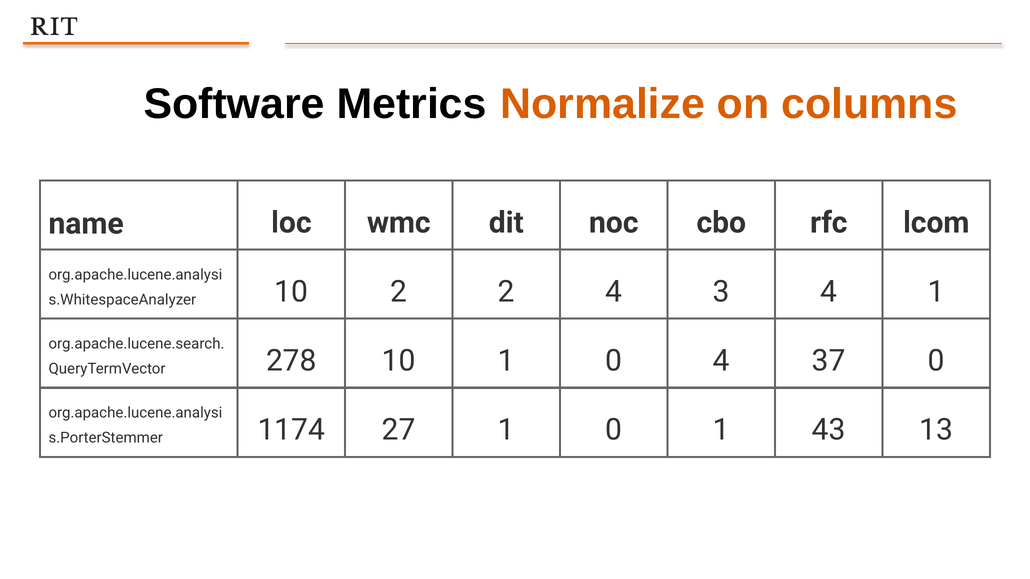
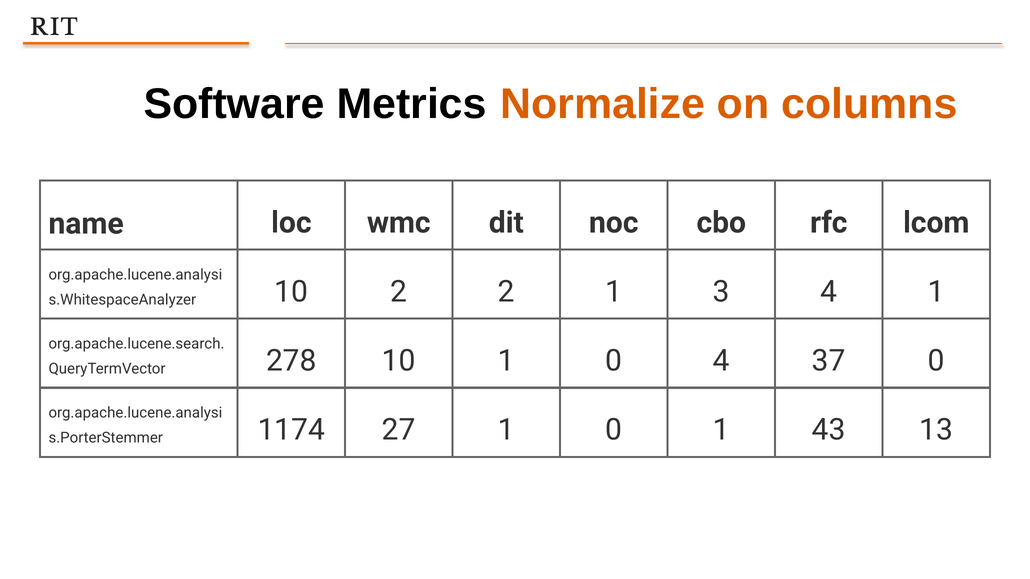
2 4: 4 -> 1
